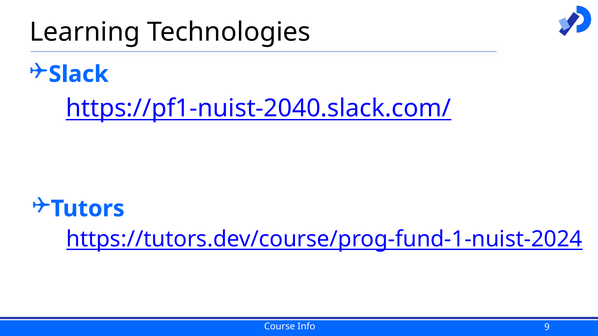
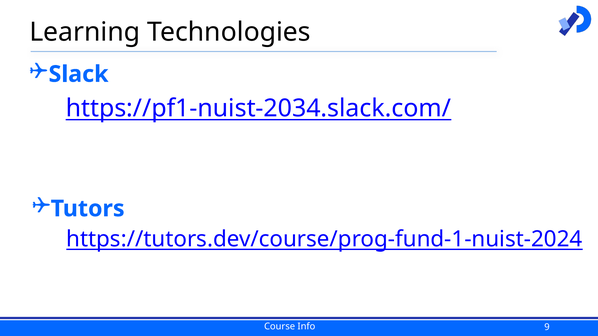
https://pf1-nuist-2040.slack.com/: https://pf1-nuist-2040.slack.com/ -> https://pf1-nuist-2034.slack.com/
